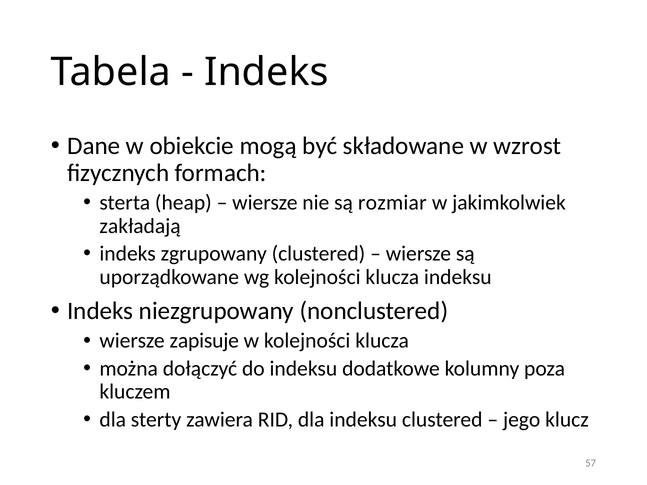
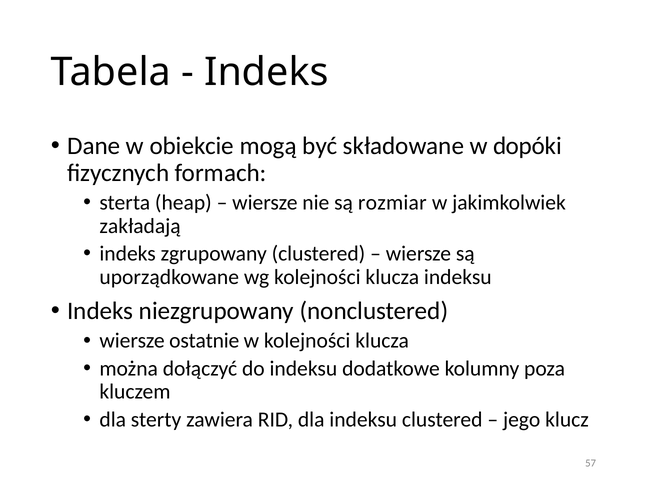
wzrost: wzrost -> dopóki
zapisuje: zapisuje -> ostatnie
